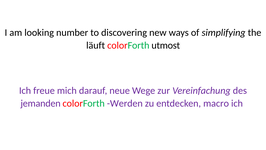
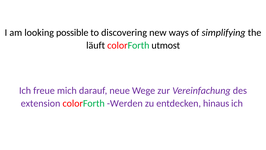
number: number -> possible
jemanden: jemanden -> extension
macro: macro -> hinaus
